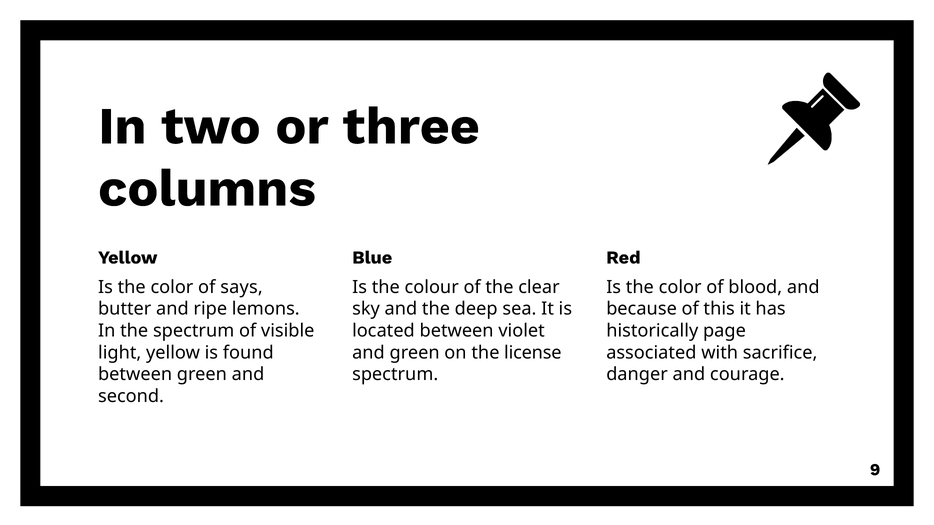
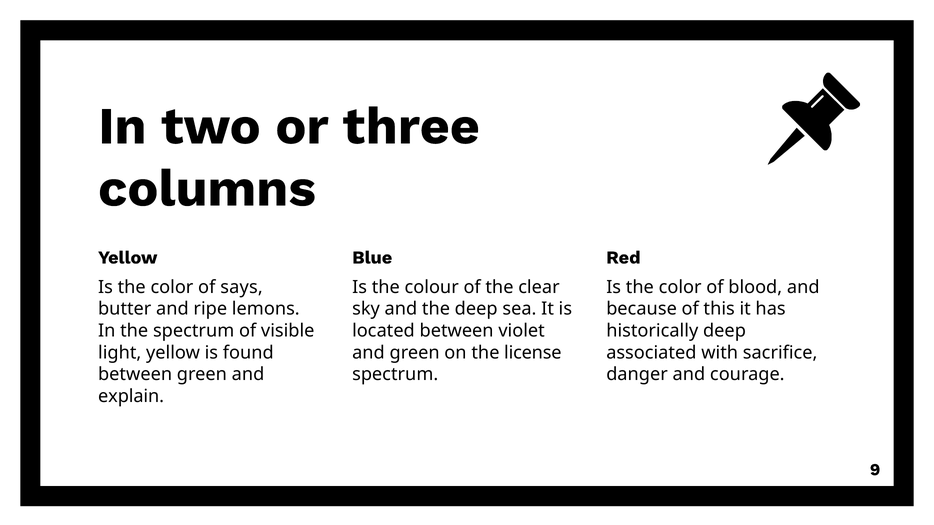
historically page: page -> deep
second: second -> explain
